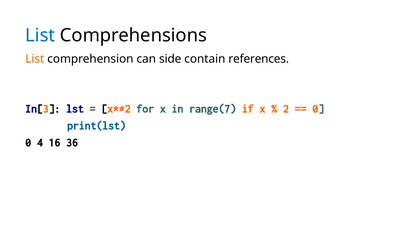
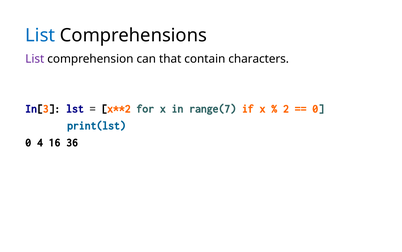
List at (35, 59) colour: orange -> purple
side: side -> that
references: references -> characters
